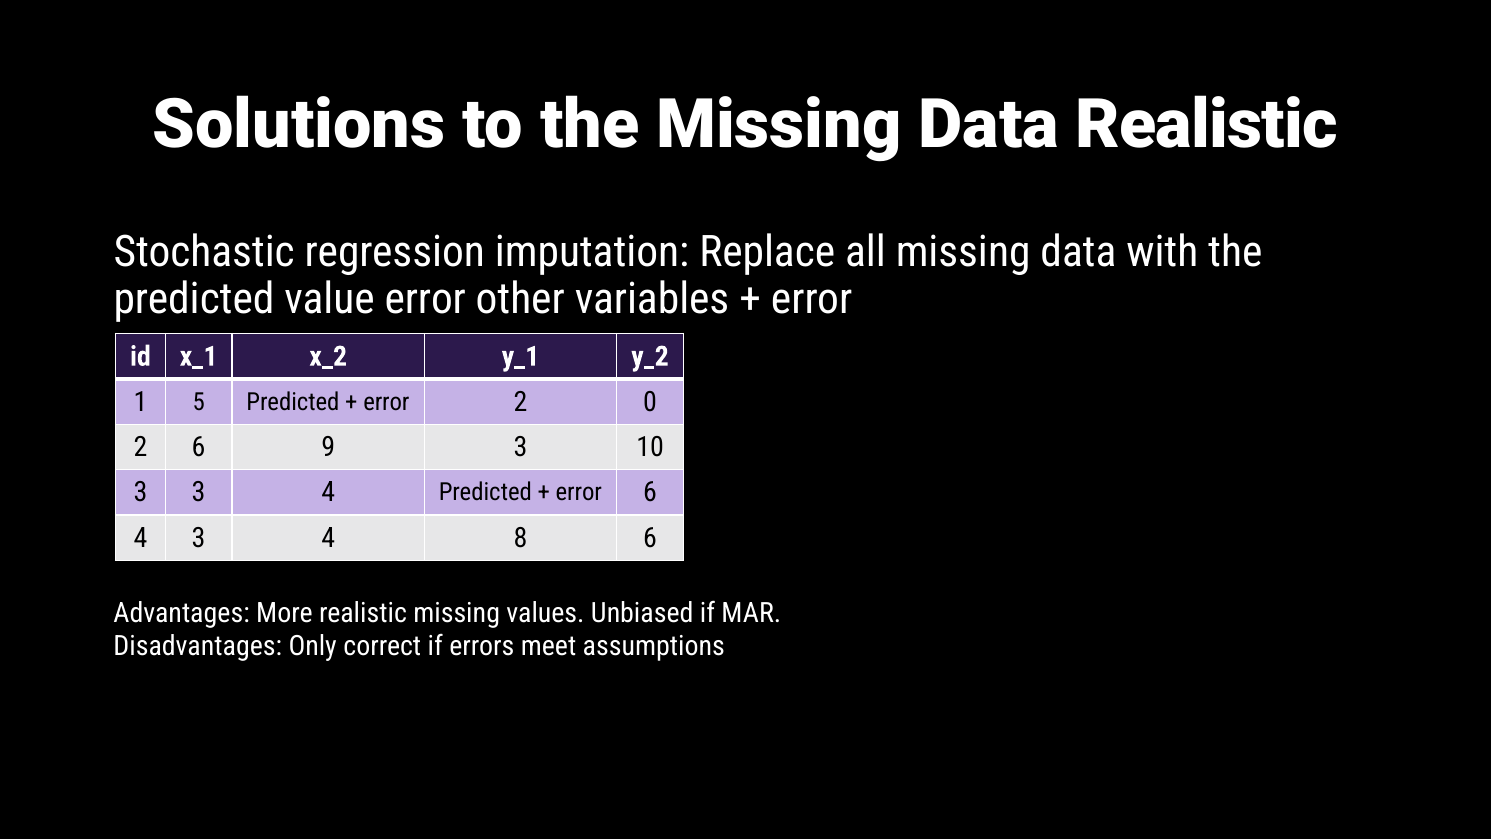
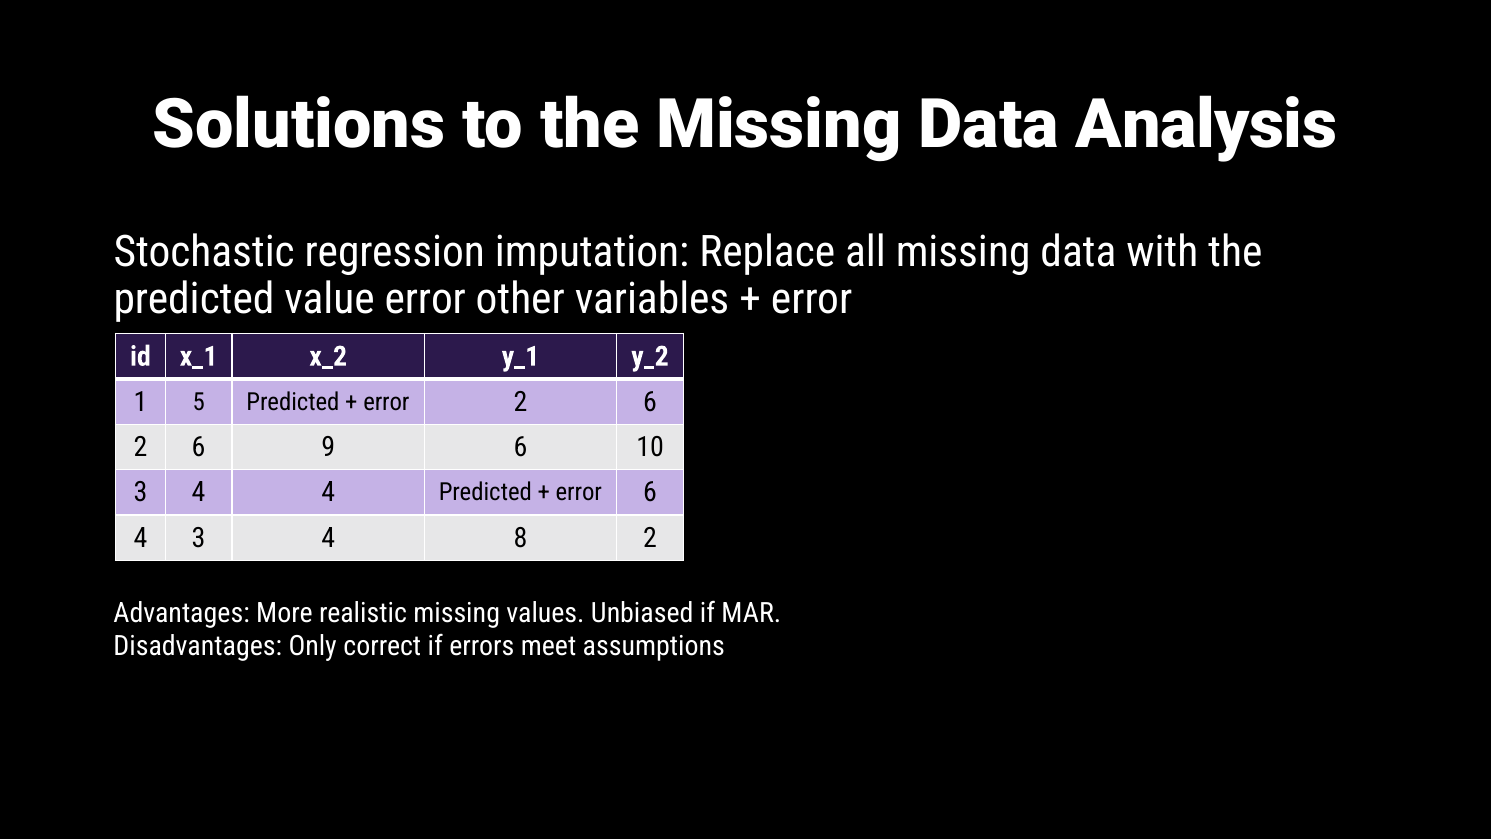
Data Realistic: Realistic -> Analysis
error 2 0: 0 -> 6
9 3: 3 -> 6
3 at (199, 492): 3 -> 4
8 6: 6 -> 2
